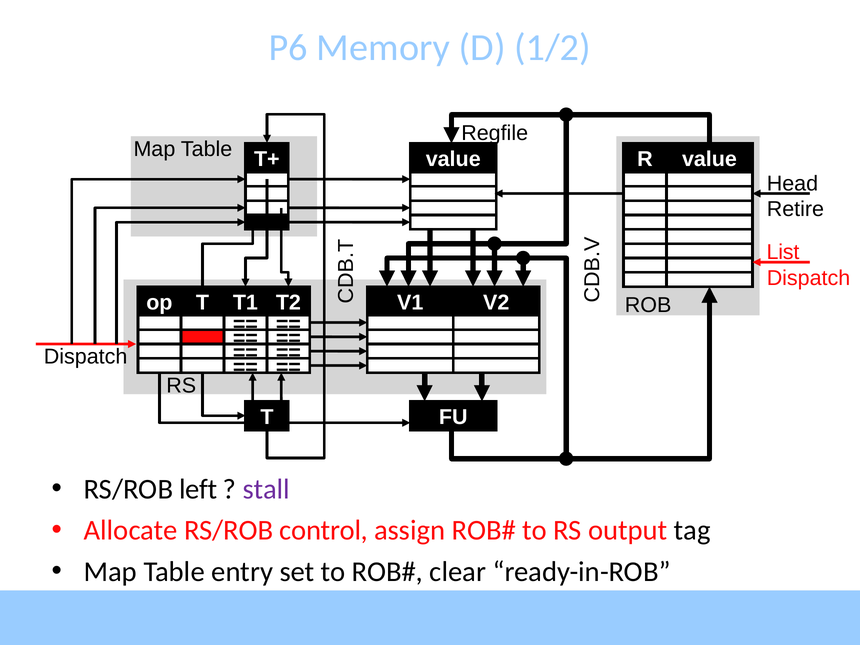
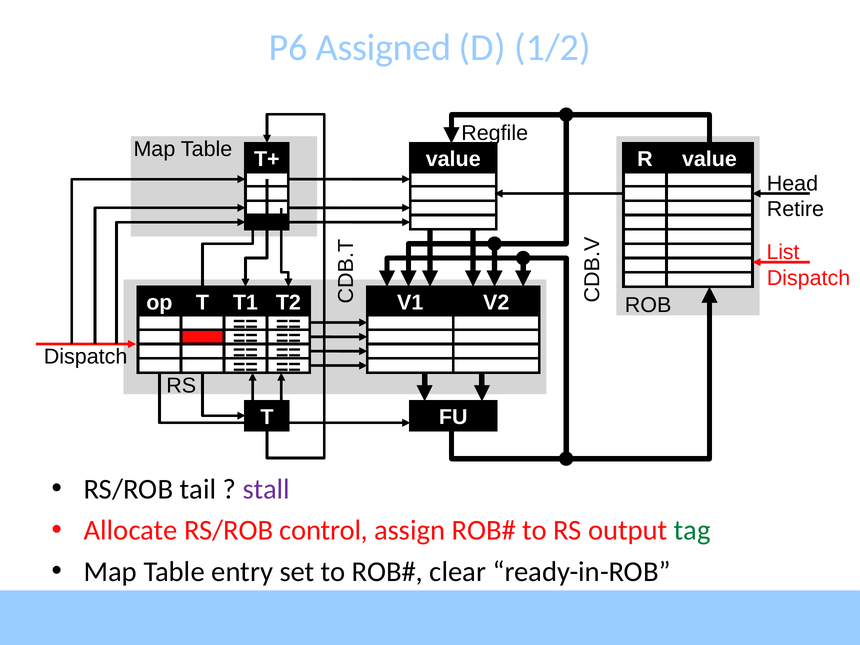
Memory: Memory -> Assigned
left: left -> tail
tag colour: black -> green
